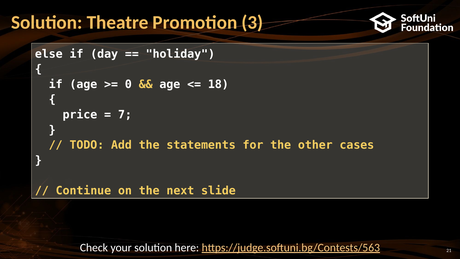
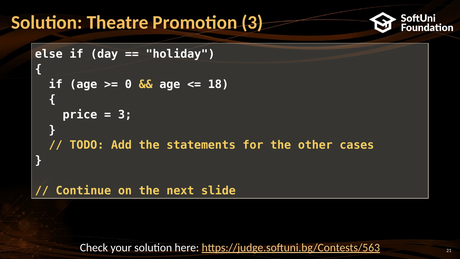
7 at (125, 115): 7 -> 3
